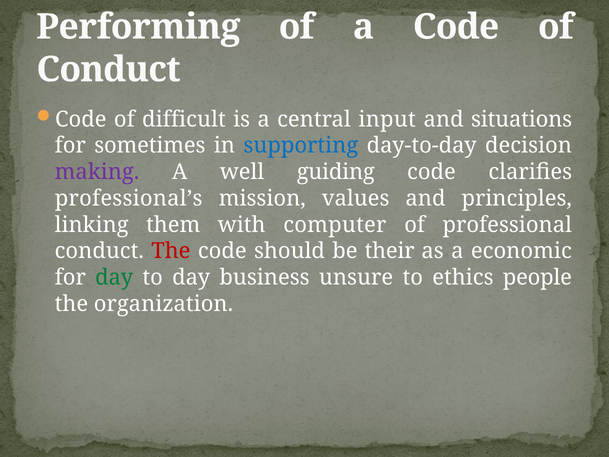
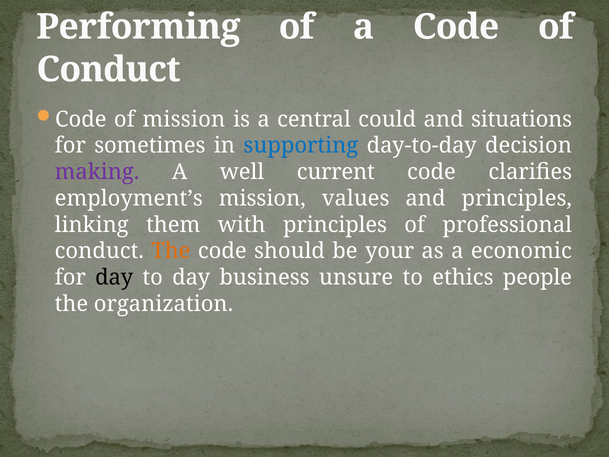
of difficult: difficult -> mission
input: input -> could
guiding: guiding -> current
professional’s: professional’s -> employment’s
with computer: computer -> principles
The at (171, 251) colour: red -> orange
their: their -> your
day at (114, 277) colour: green -> black
